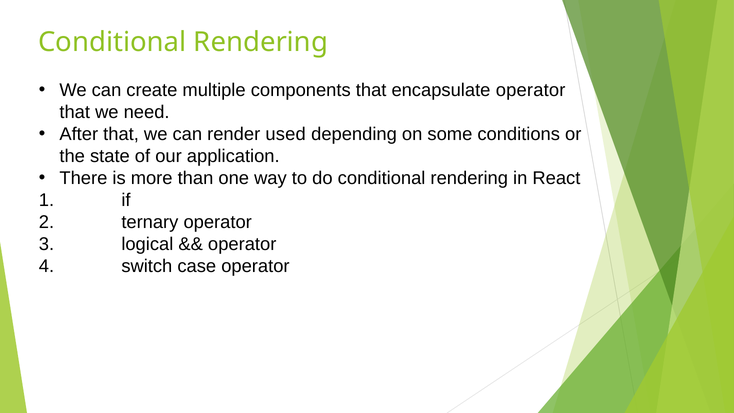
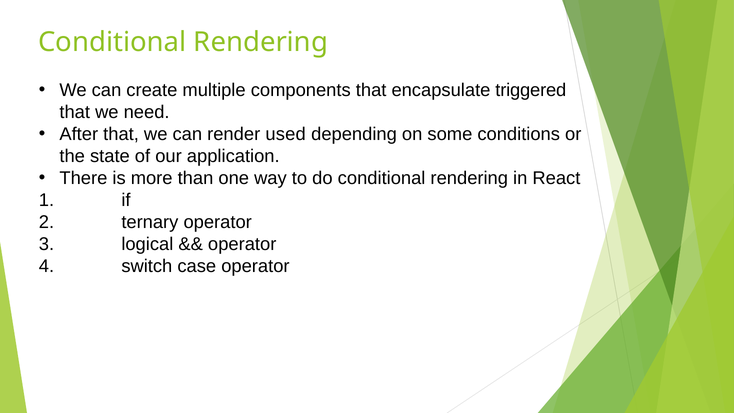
encapsulate operator: operator -> triggered
